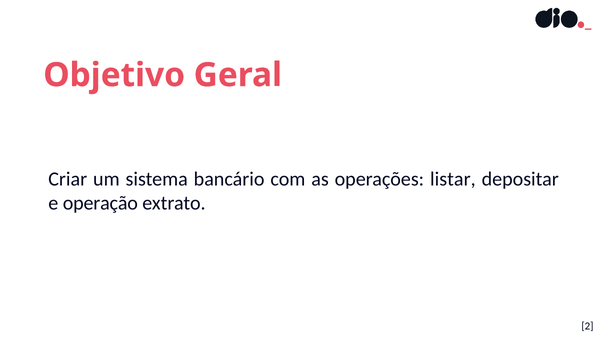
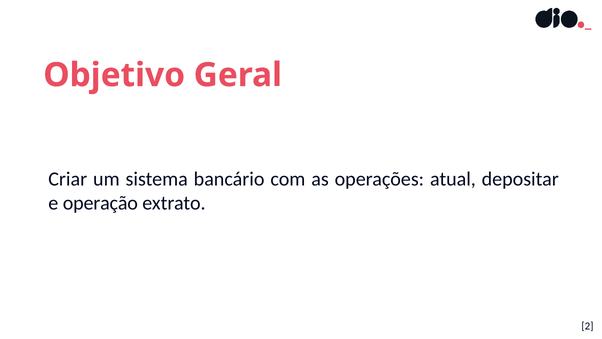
listar: listar -> atual
